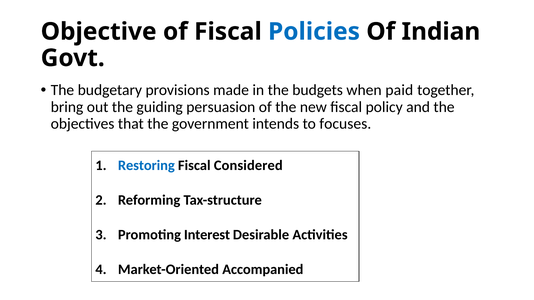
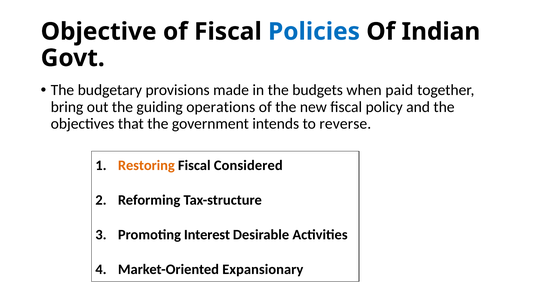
persuasion: persuasion -> operations
focuses: focuses -> reverse
Restoring colour: blue -> orange
Accompanied: Accompanied -> Expansionary
